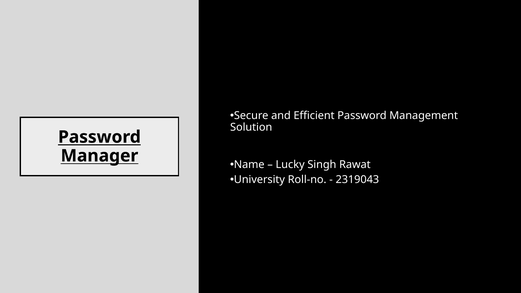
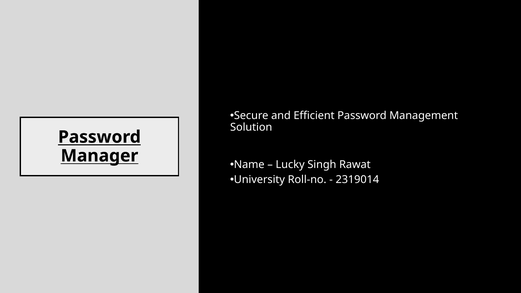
2319043: 2319043 -> 2319014
